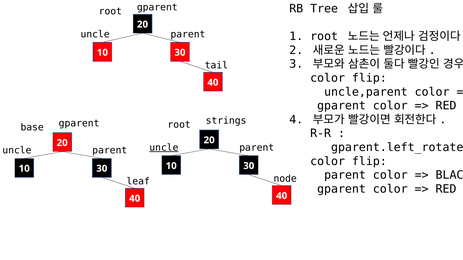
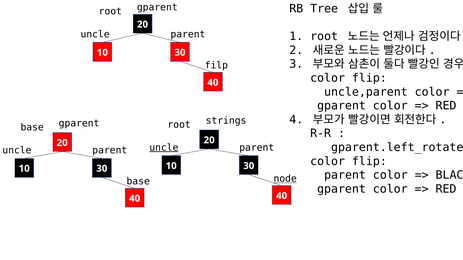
tail: tail -> filp
node underline: none -> present
leaf at (138, 182): leaf -> base
